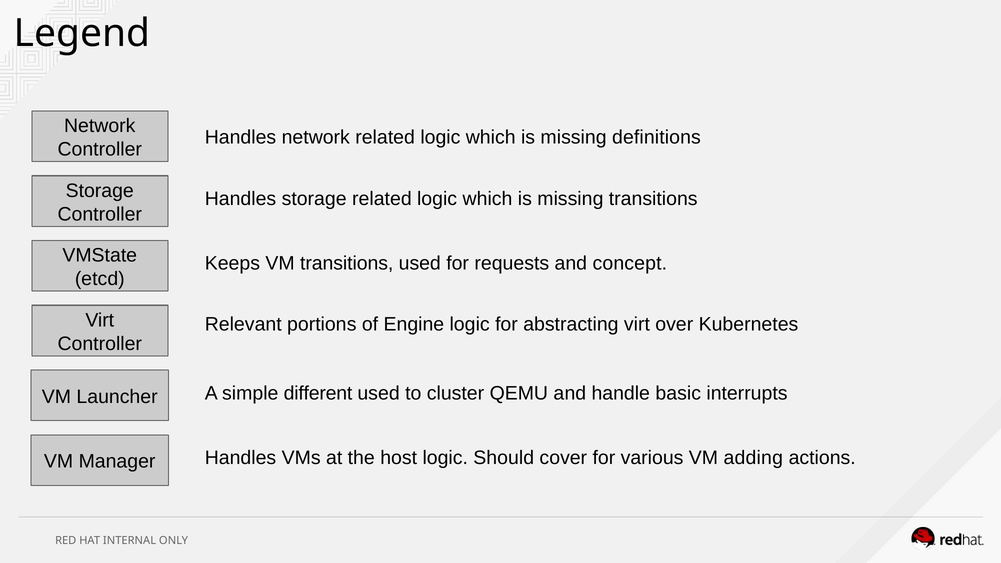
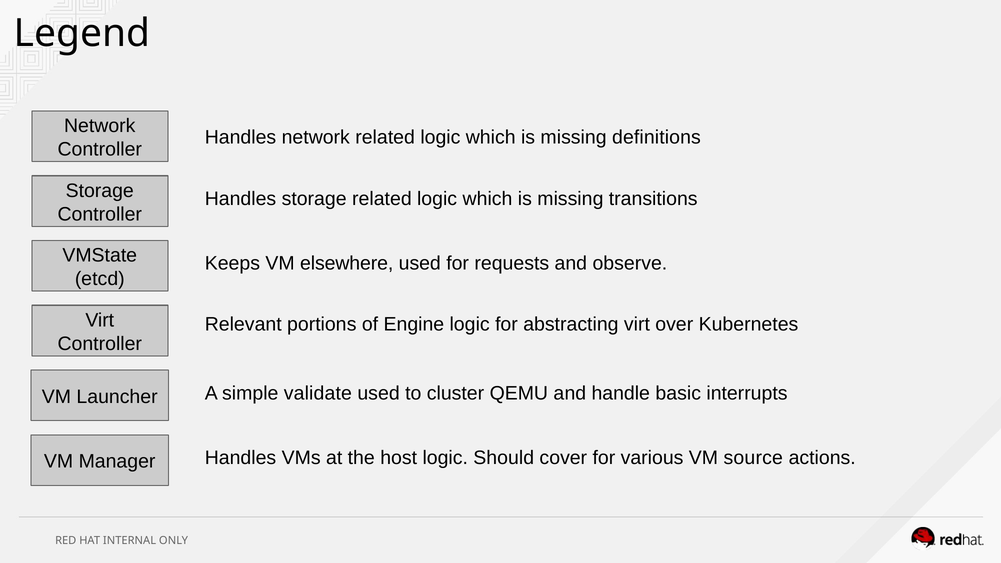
VM transitions: transitions -> elsewhere
concept: concept -> observe
different: different -> validate
adding: adding -> source
